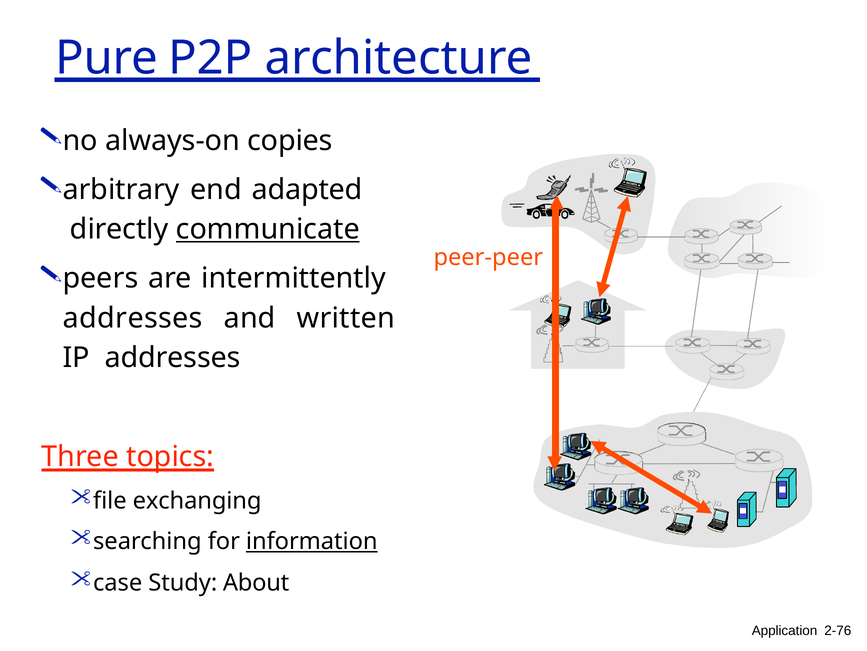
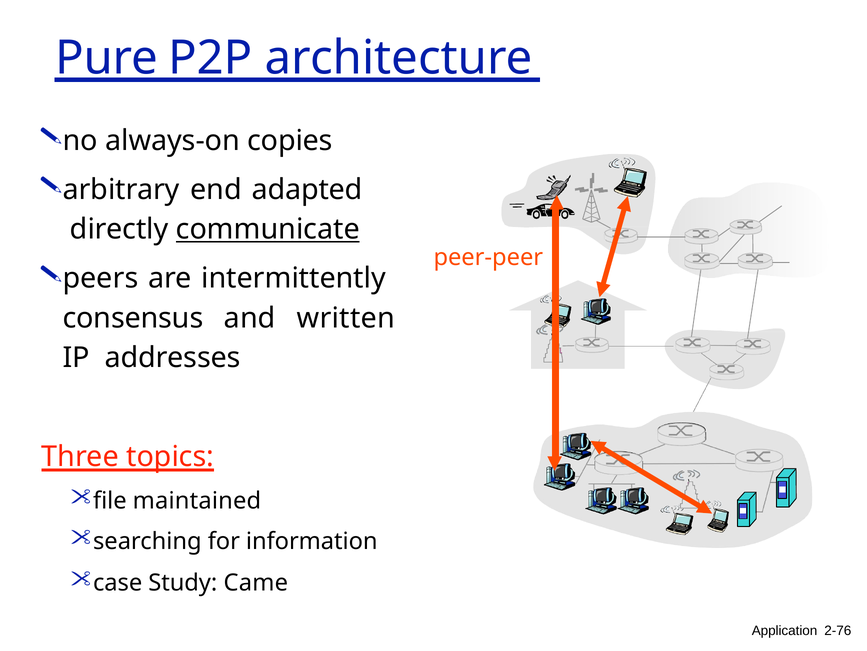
addresses at (133, 318): addresses -> consensus
exchanging: exchanging -> maintained
information underline: present -> none
About: About -> Came
